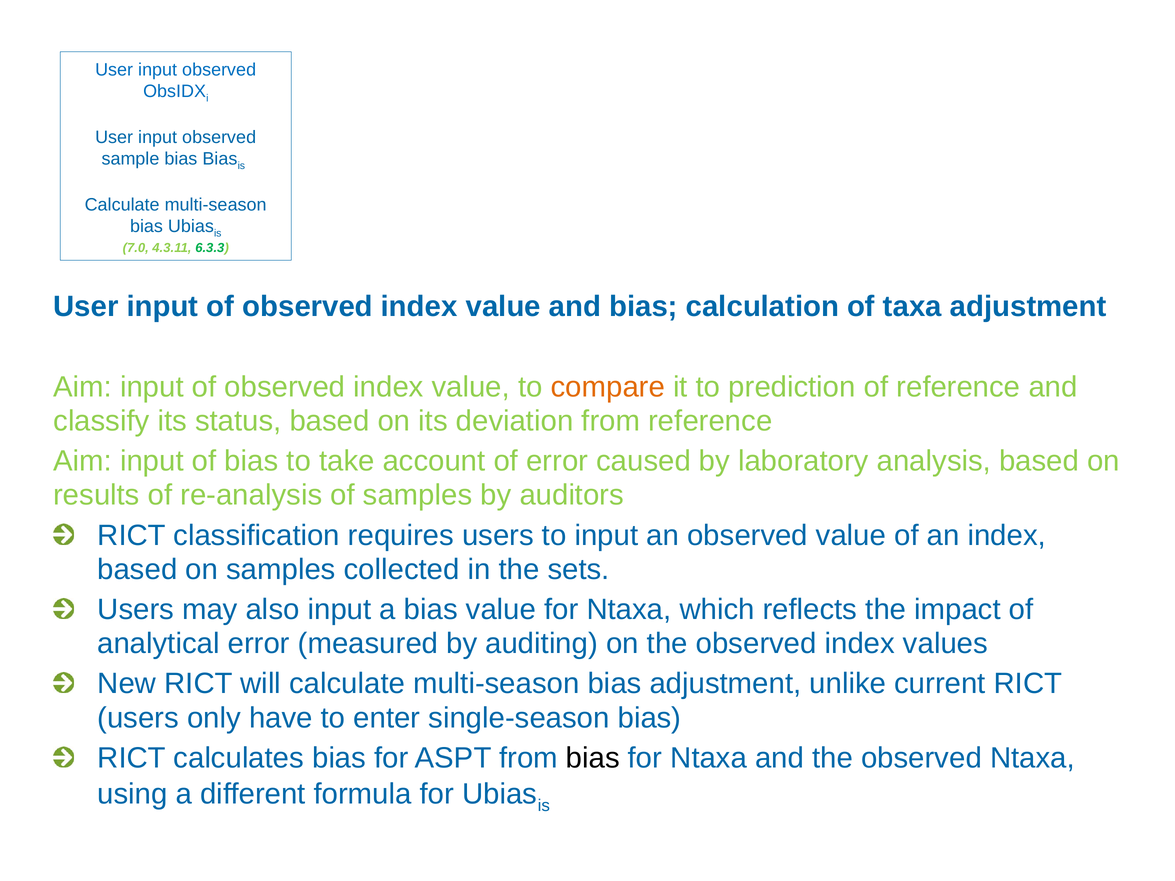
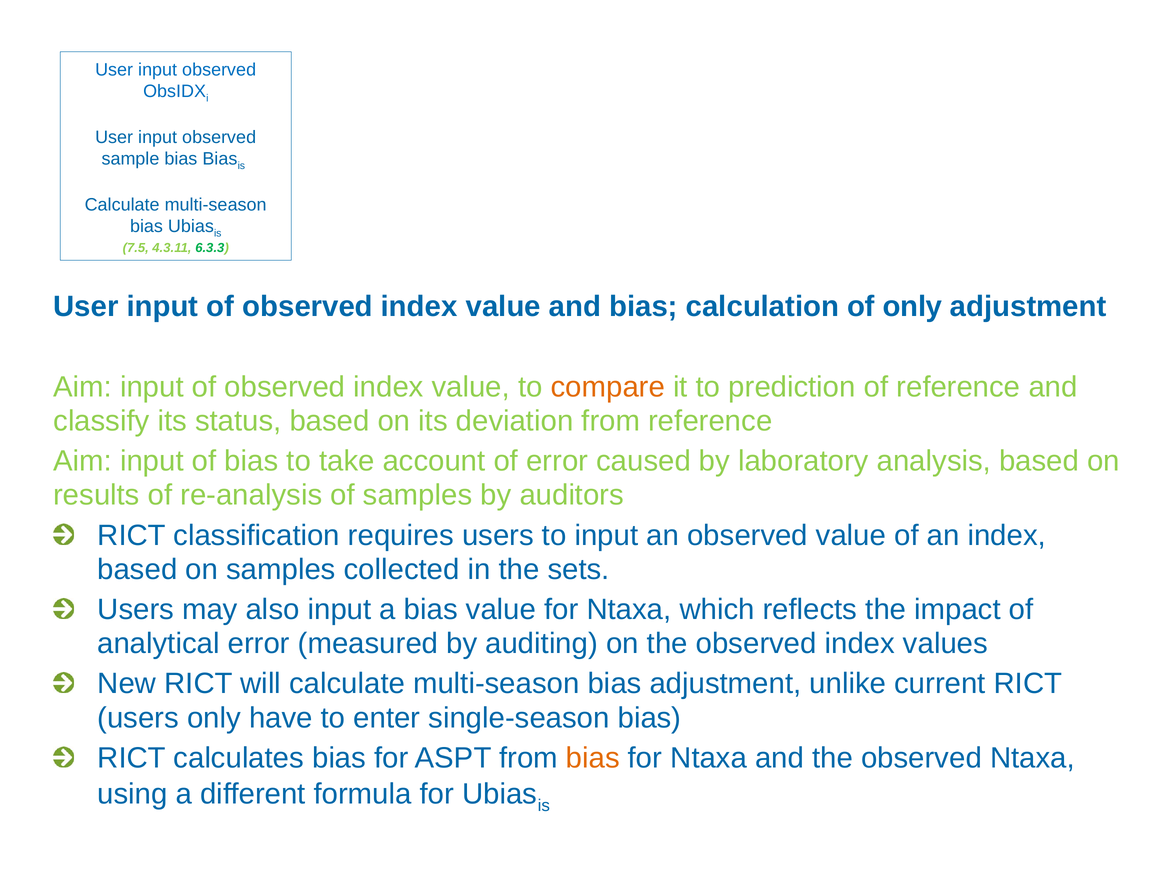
7.0: 7.0 -> 7.5
of taxa: taxa -> only
bias at (593, 758) colour: black -> orange
